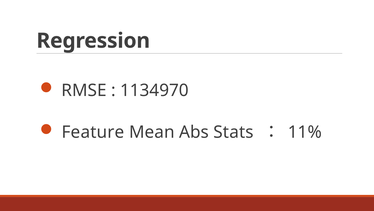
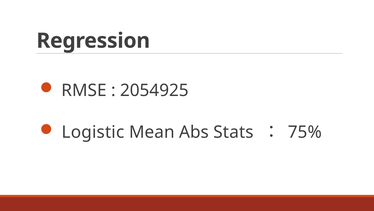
1134970: 1134970 -> 2054925
Feature: Feature -> Logistic
11%: 11% -> 75%
